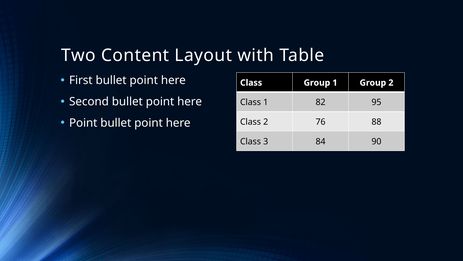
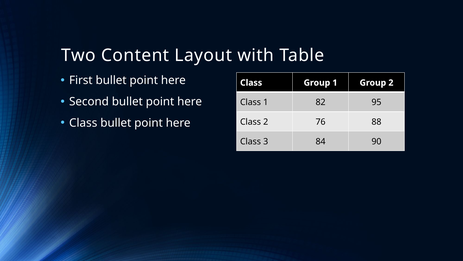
Point at (83, 123): Point -> Class
